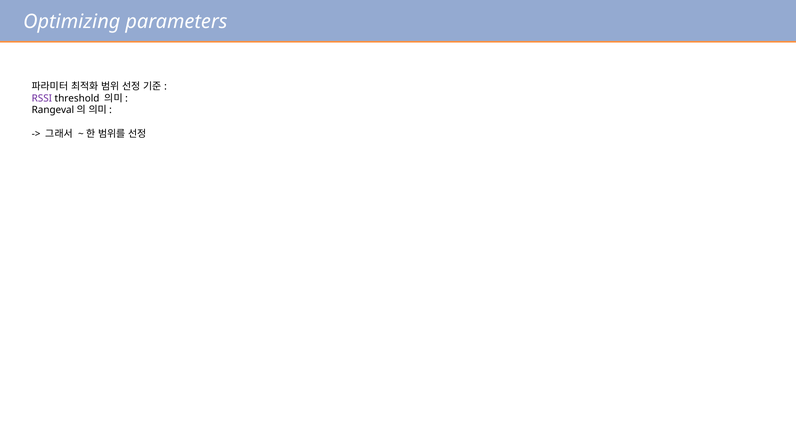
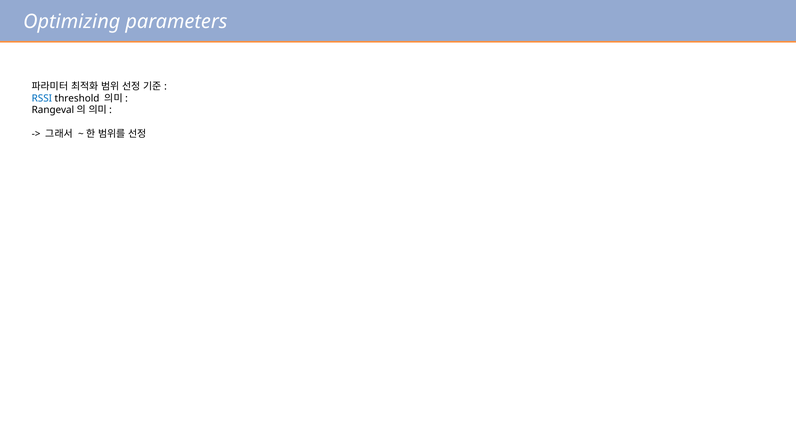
RSSI colour: purple -> blue
